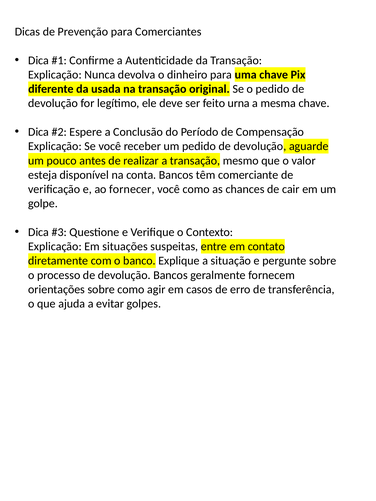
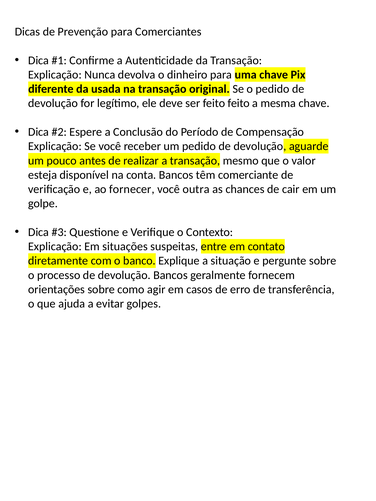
feito urna: urna -> feito
você como: como -> outra
